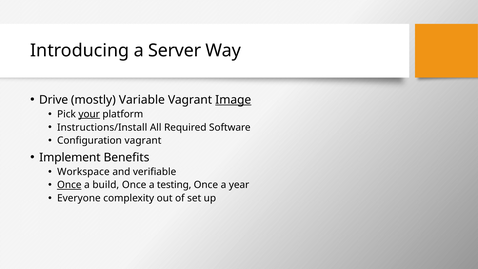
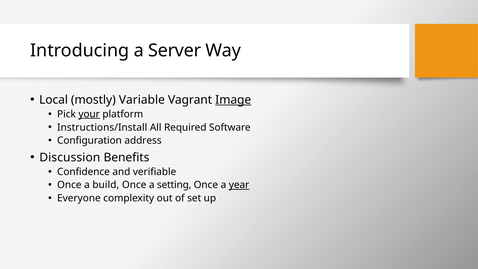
Drive: Drive -> Local
Configuration vagrant: vagrant -> address
Implement: Implement -> Discussion
Workspace: Workspace -> Confidence
Once at (69, 185) underline: present -> none
testing: testing -> setting
year underline: none -> present
